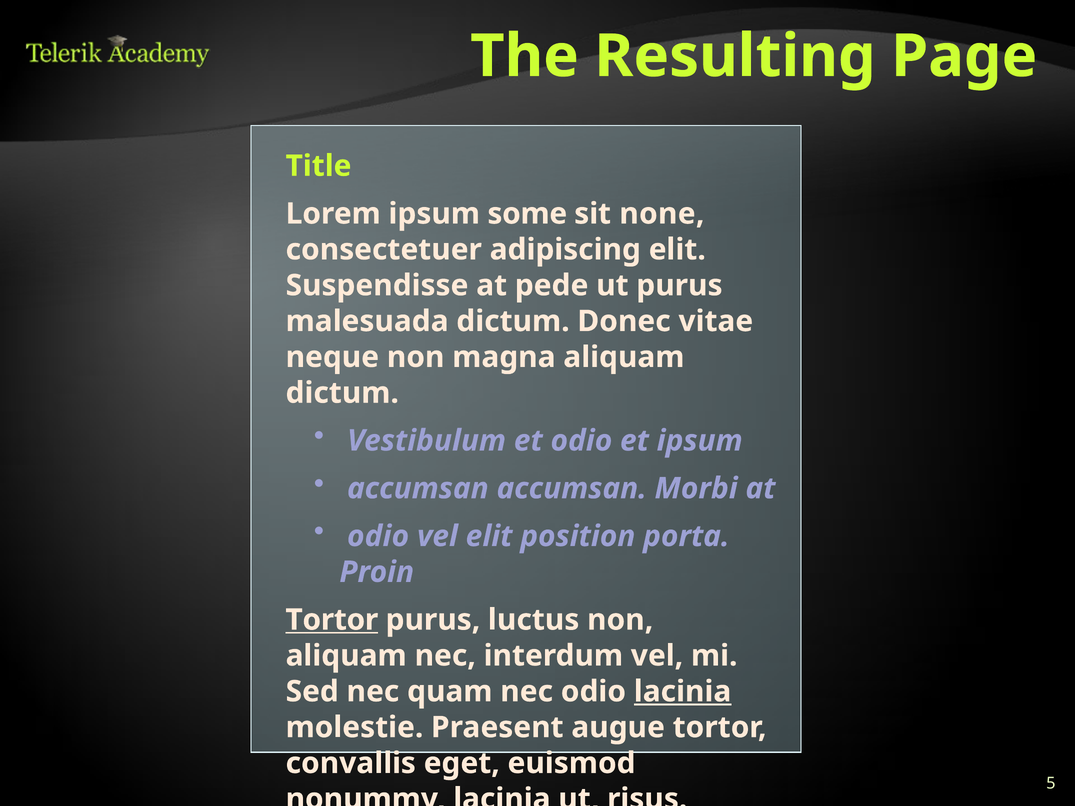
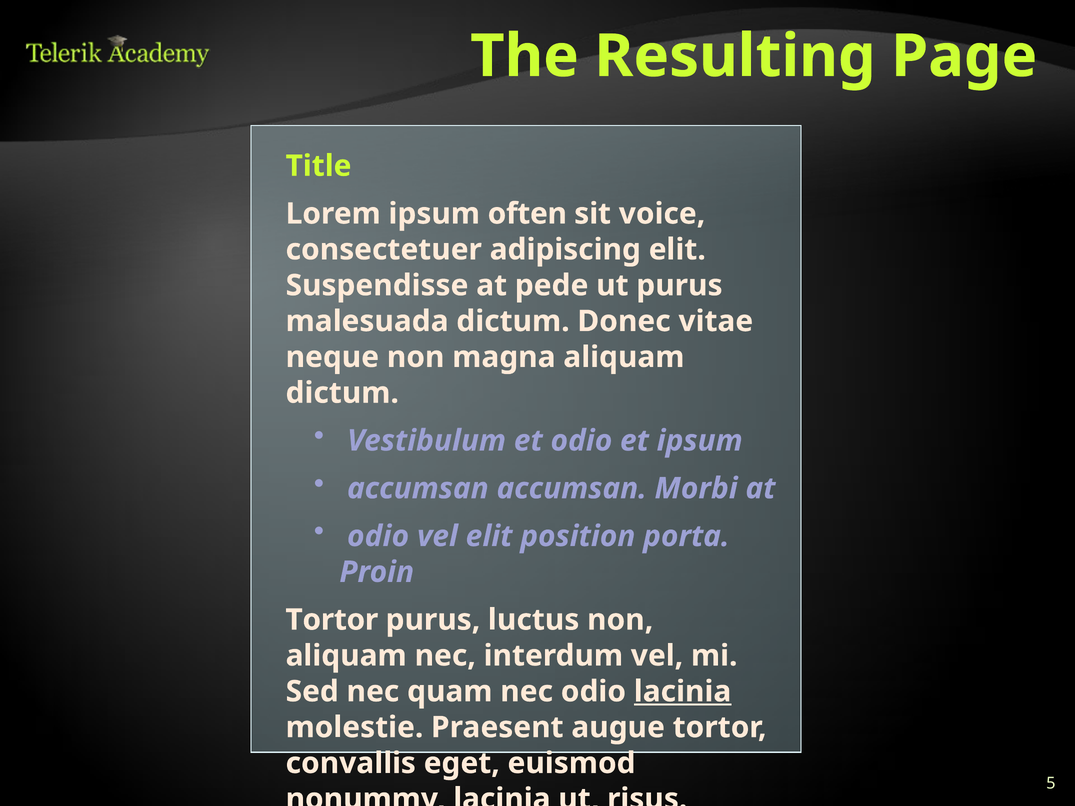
some: some -> often
none: none -> voice
Tortor at (332, 620) underline: present -> none
